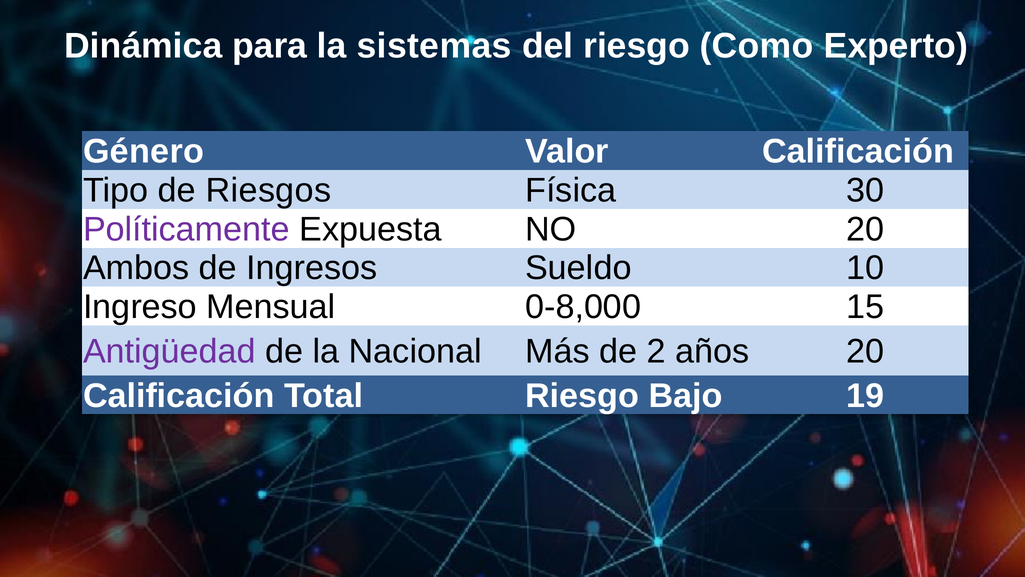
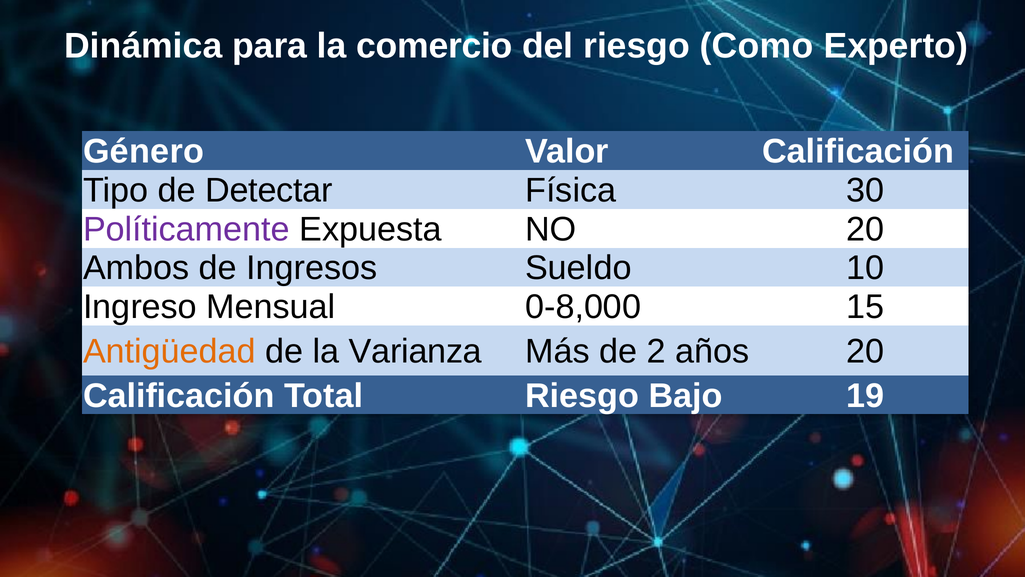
sistemas: sistemas -> comercio
Riesgos: Riesgos -> Detectar
Antigüedad colour: purple -> orange
Nacional: Nacional -> Varianza
